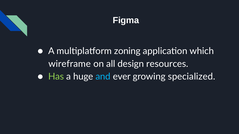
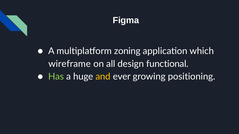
resources: resources -> functional
and colour: light blue -> yellow
specialized: specialized -> positioning
